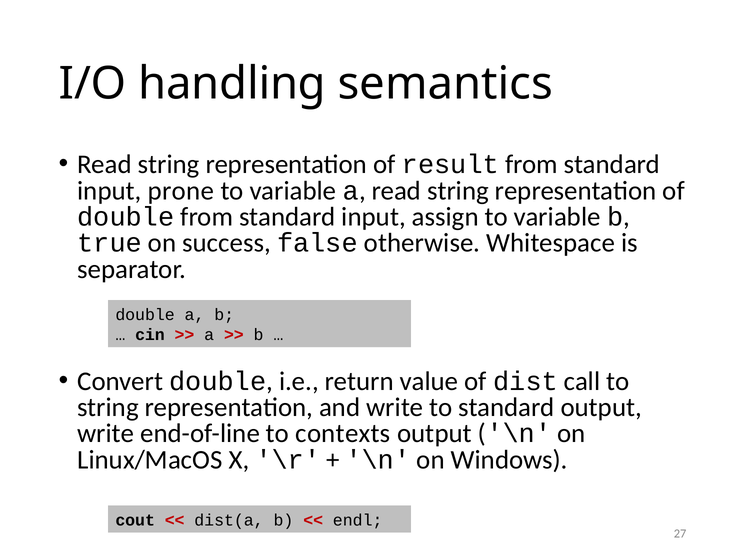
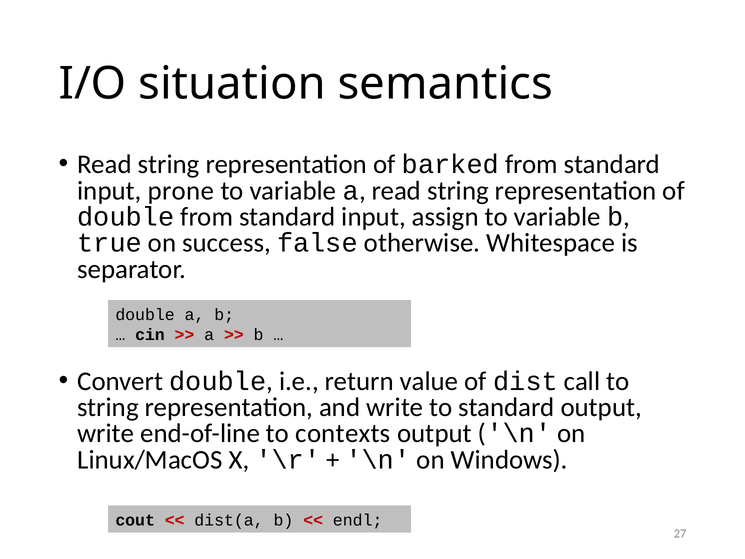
handling: handling -> situation
result: result -> barked
